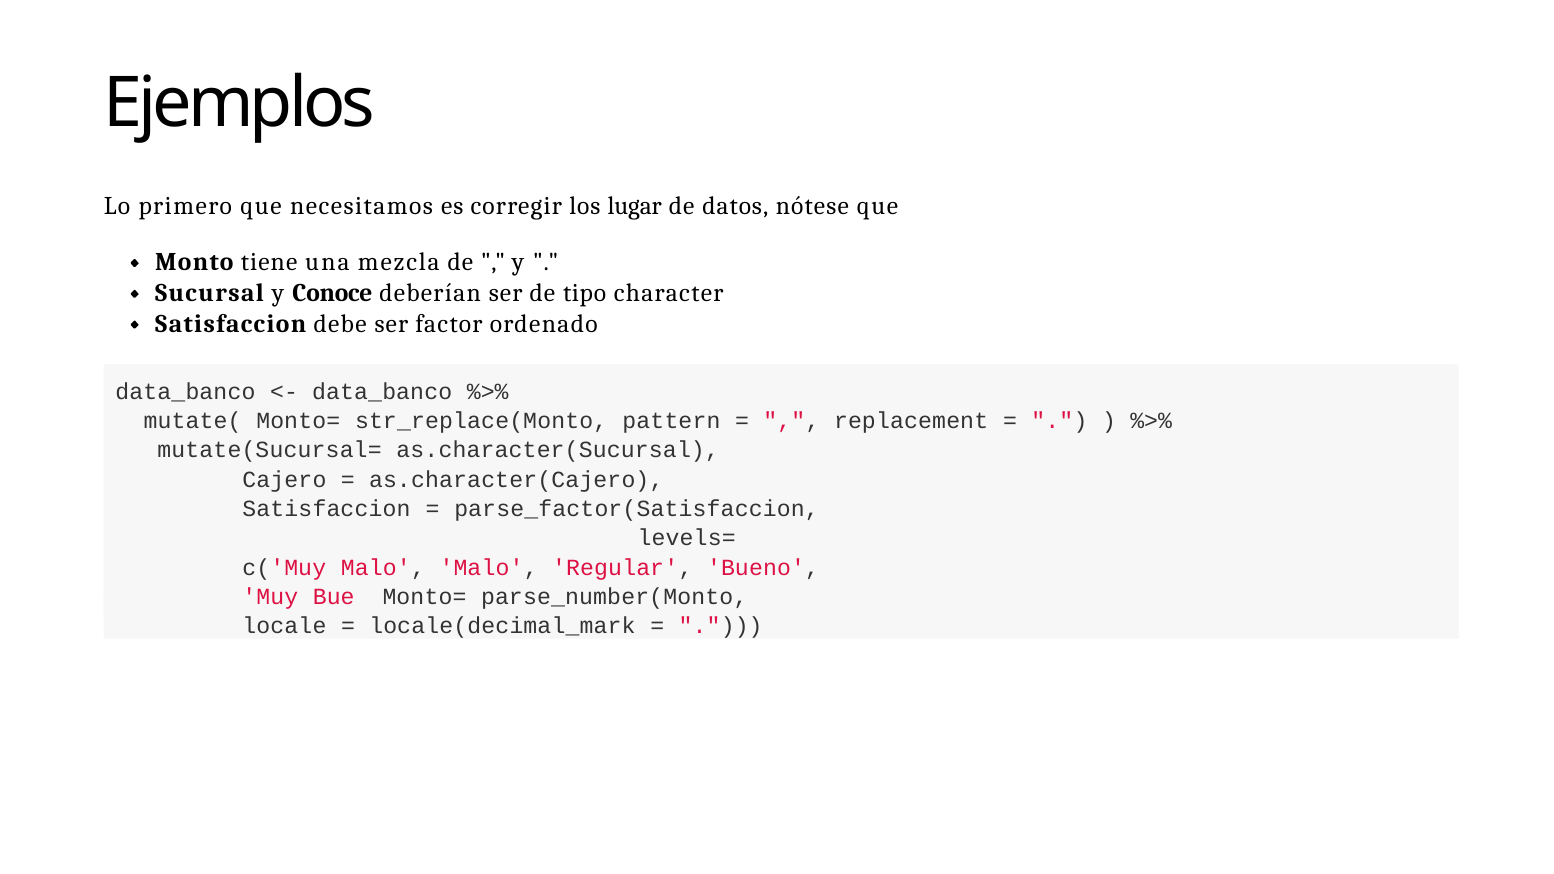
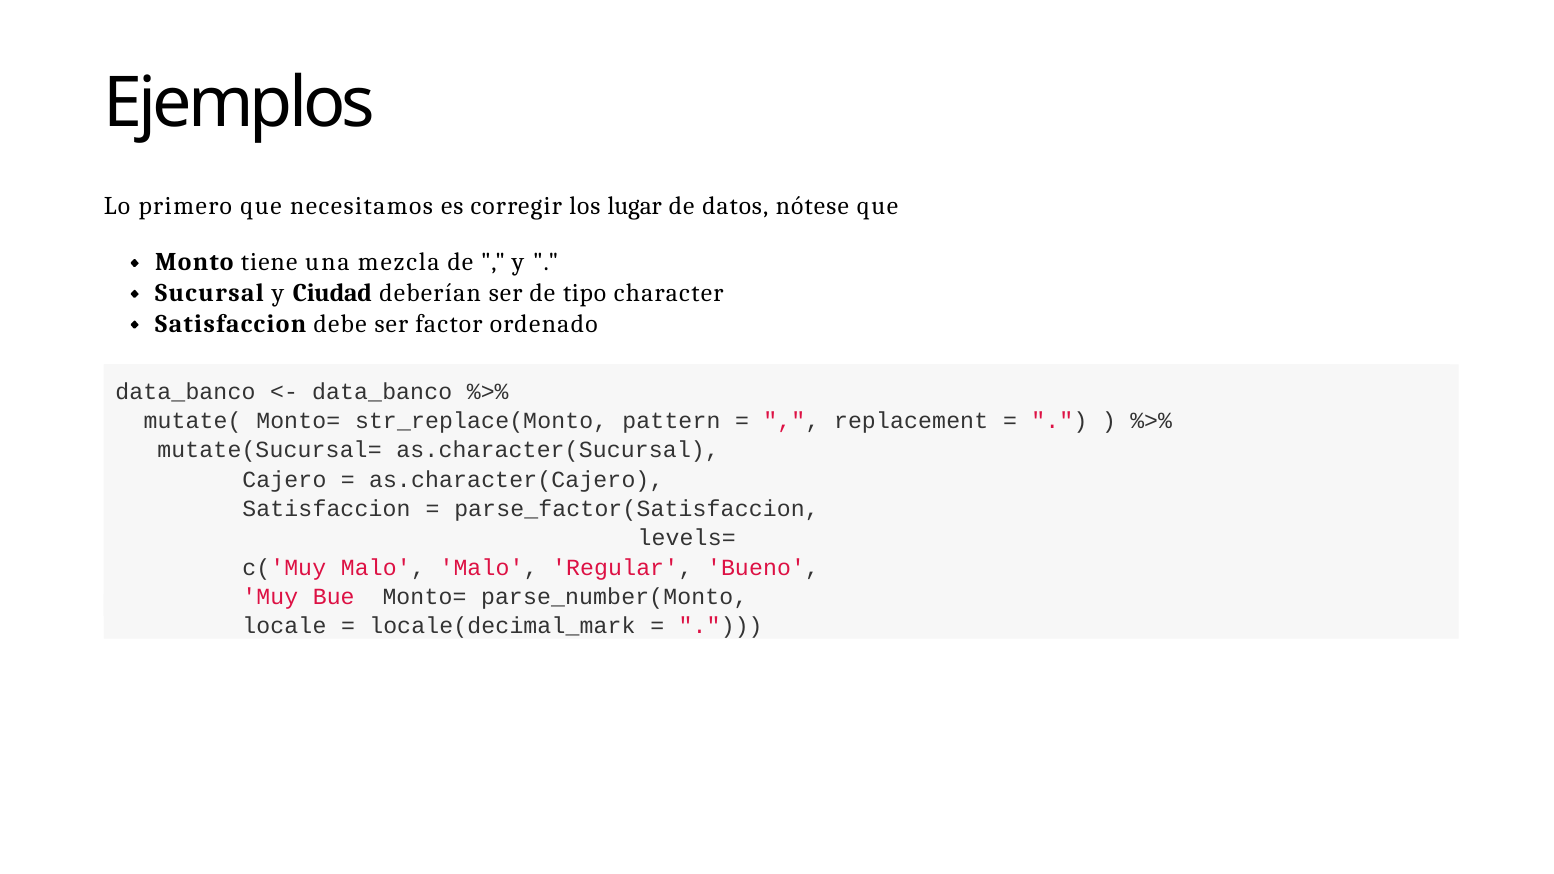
Conoce: Conoce -> Ciudad
